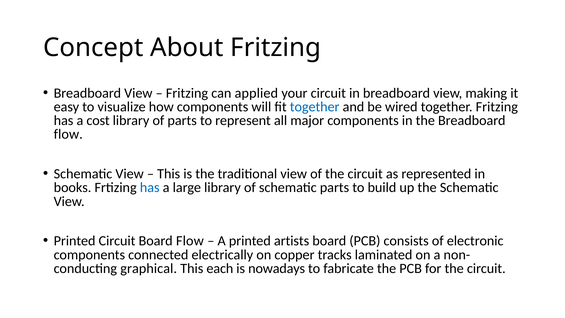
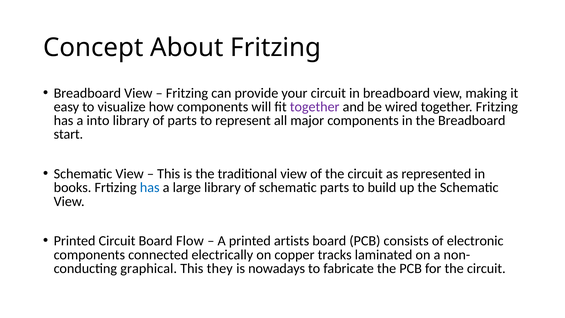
applied: applied -> provide
together at (315, 107) colour: blue -> purple
cost: cost -> into
flow at (68, 134): flow -> start
each: each -> they
